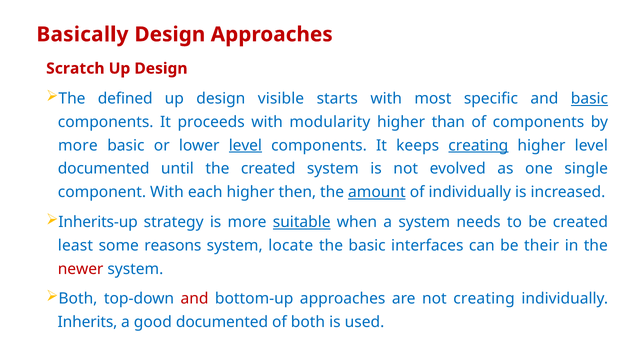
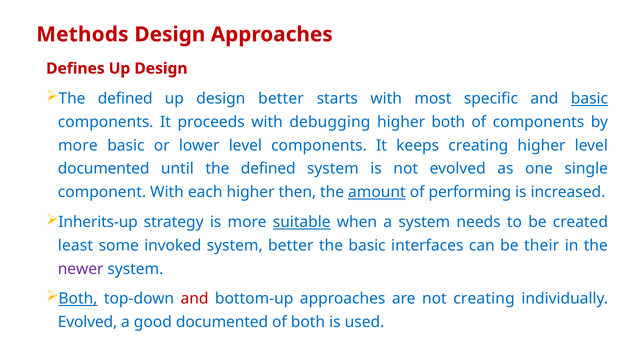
Basically: Basically -> Methods
Scratch: Scratch -> Defines
design visible: visible -> better
modularity: modularity -> debugging
higher than: than -> both
level at (245, 145) underline: present -> none
creating at (478, 145) underline: present -> none
until the created: created -> defined
of individually: individually -> performing
reasons: reasons -> invoked
system locate: locate -> better
newer colour: red -> purple
Both at (78, 298) underline: none -> present
Inherits at (87, 322): Inherits -> Evolved
